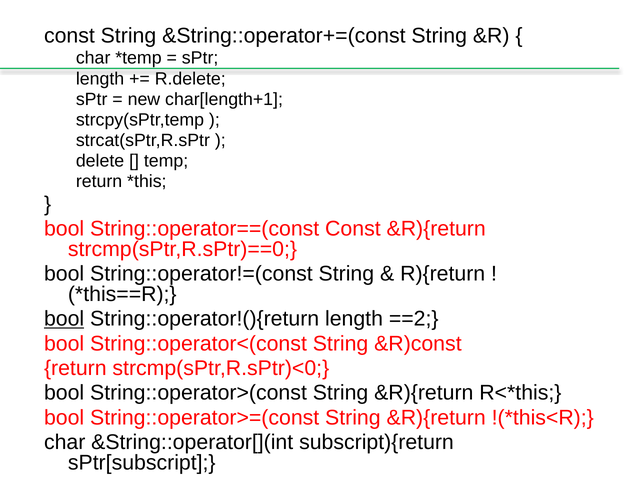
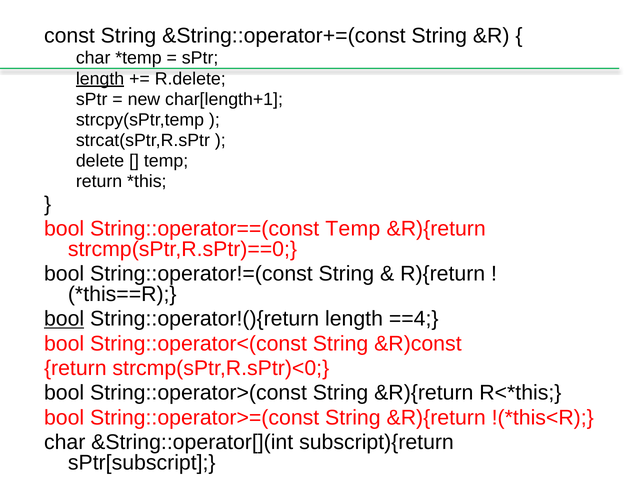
length at (100, 79) underline: none -> present
String::operator==(const Const: Const -> Temp
==2: ==2 -> ==4
